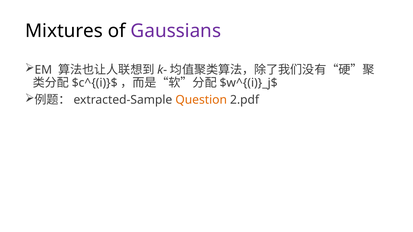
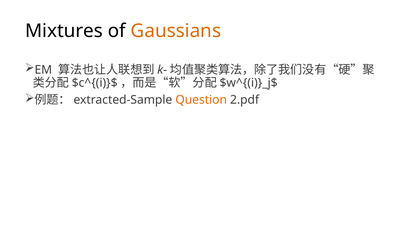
Gaussians colour: purple -> orange
